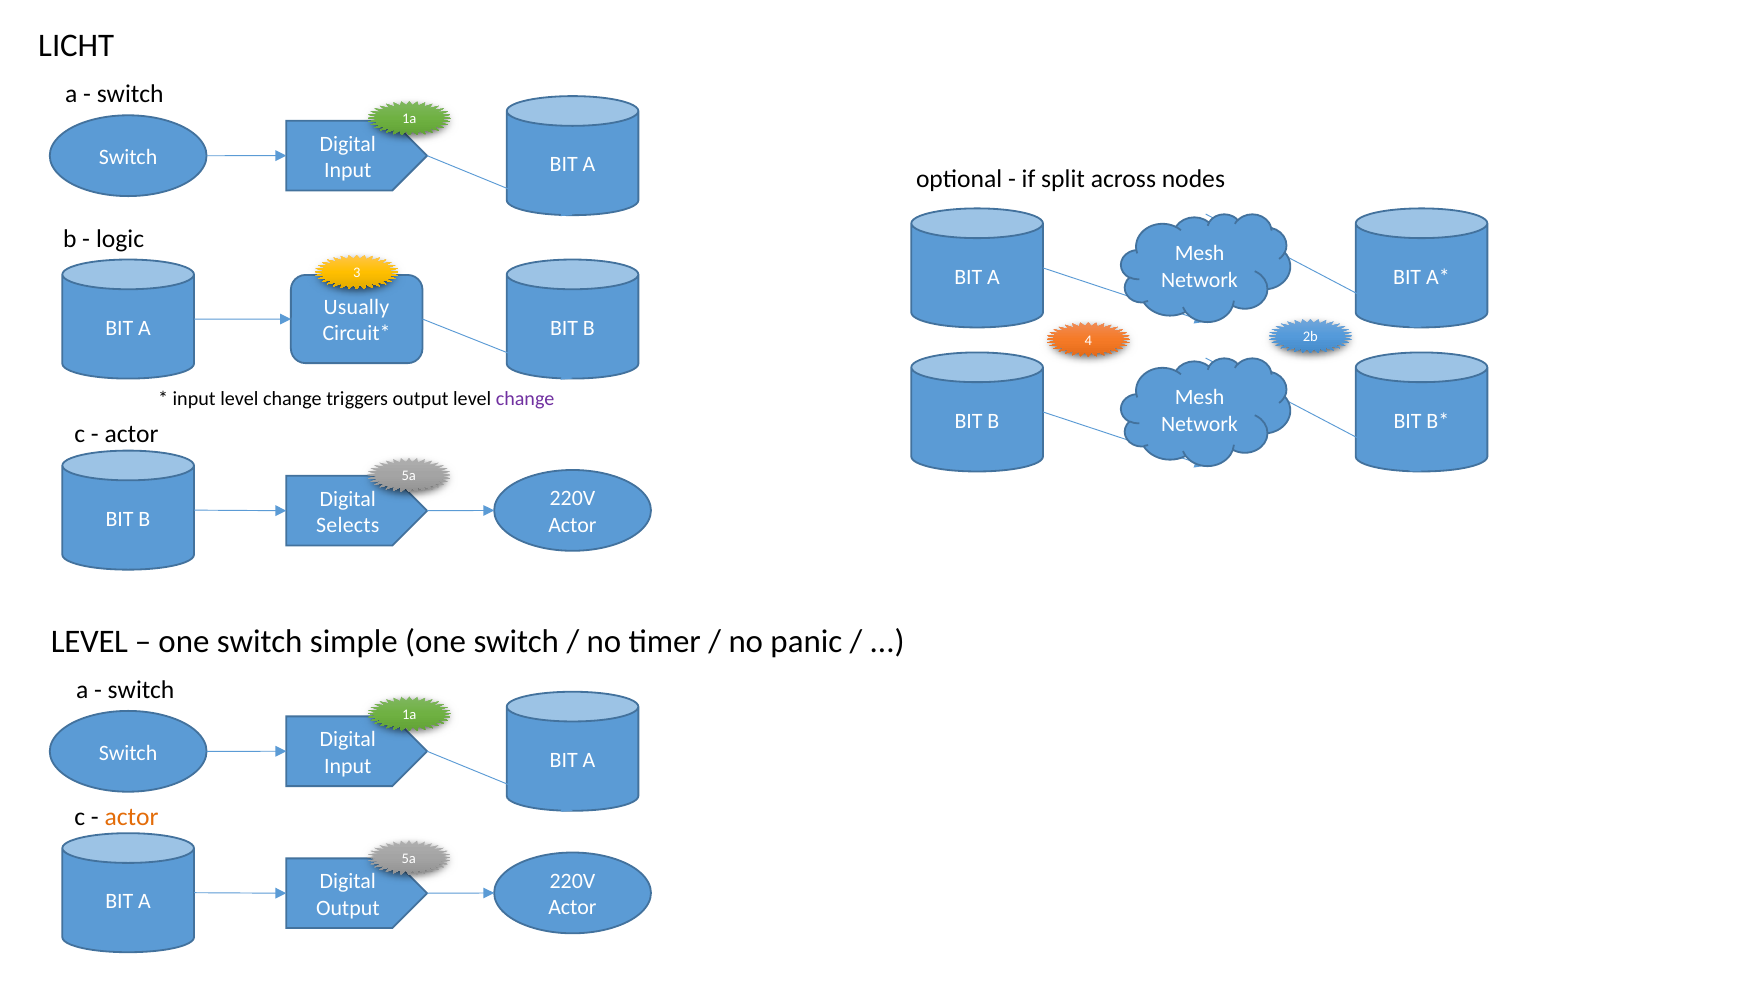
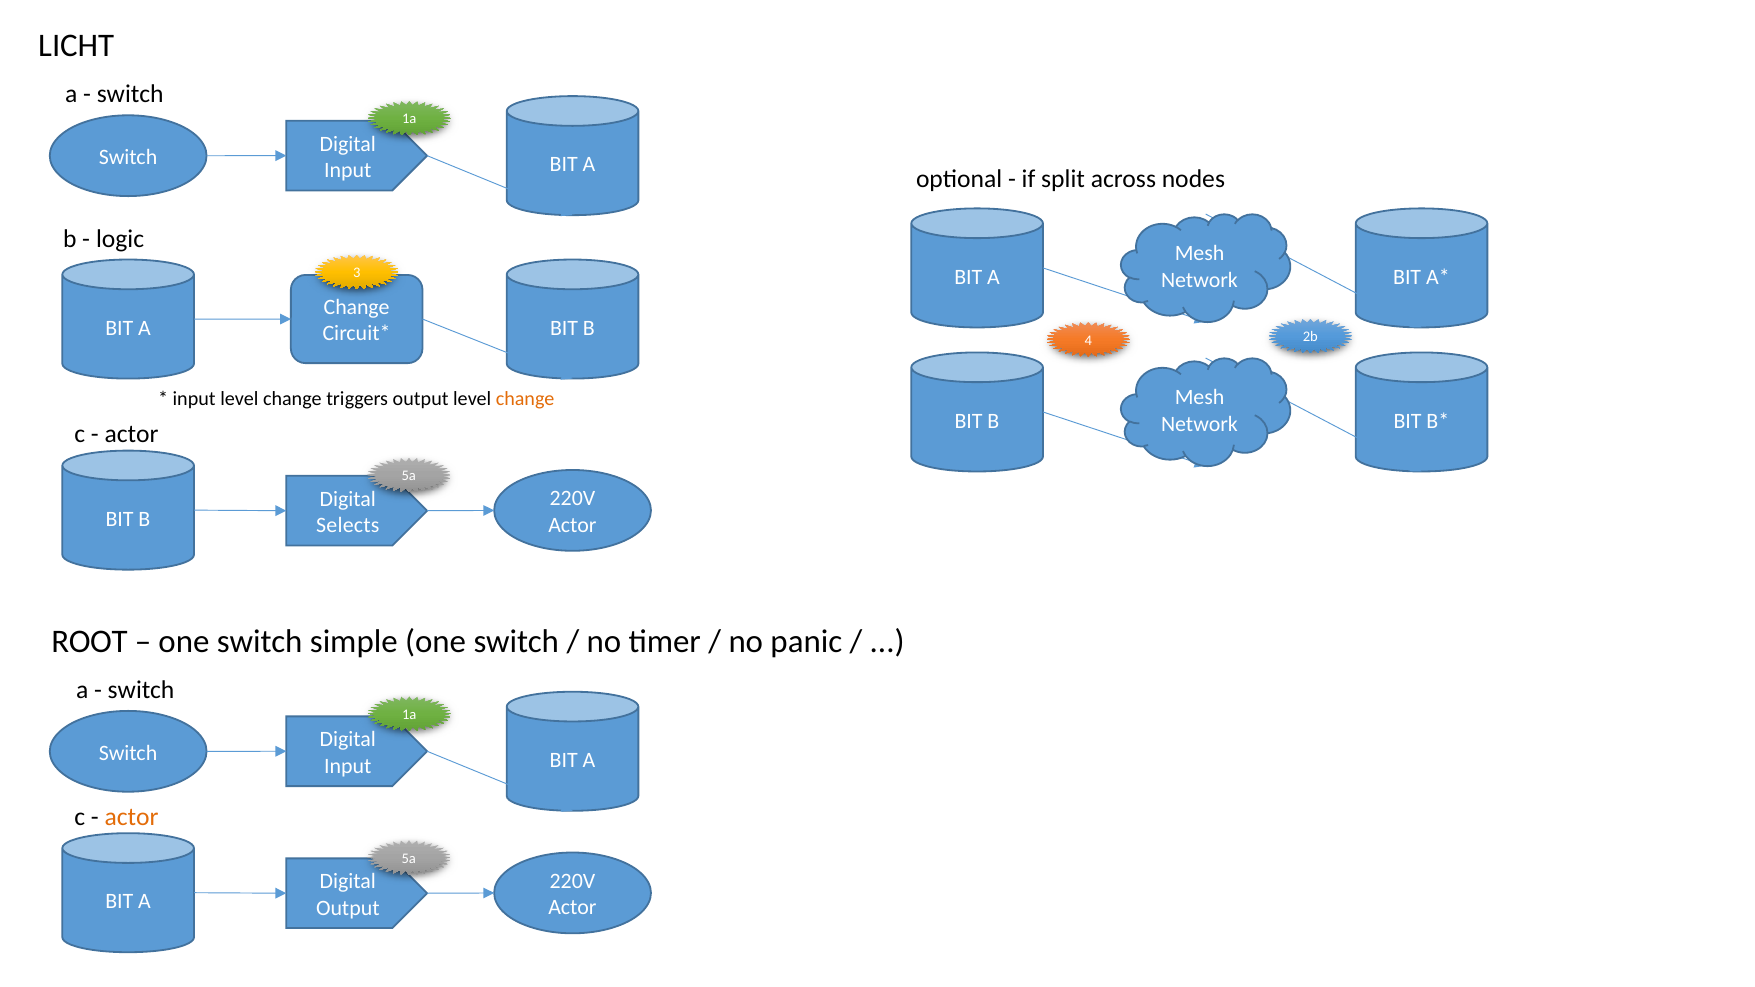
Usually at (356, 307): Usually -> Change
change at (525, 399) colour: purple -> orange
LEVEL at (90, 642): LEVEL -> ROOT
